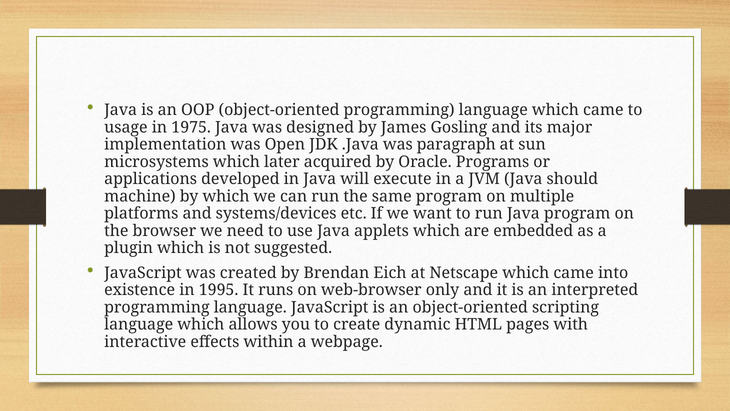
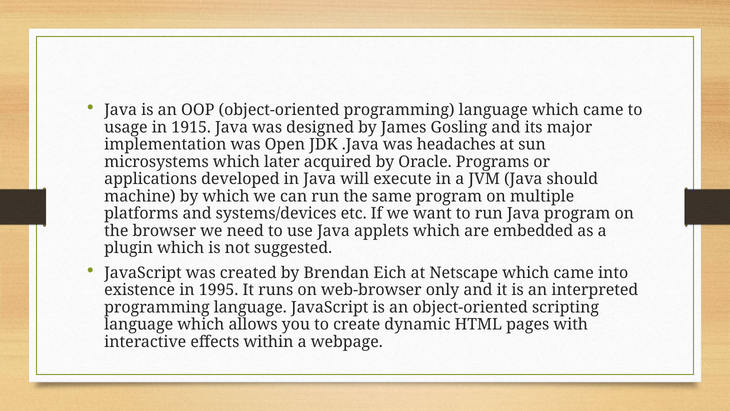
1975: 1975 -> 1915
paragraph: paragraph -> headaches
